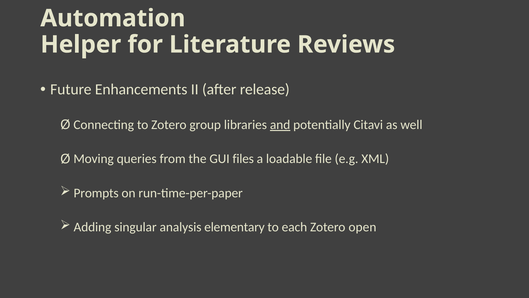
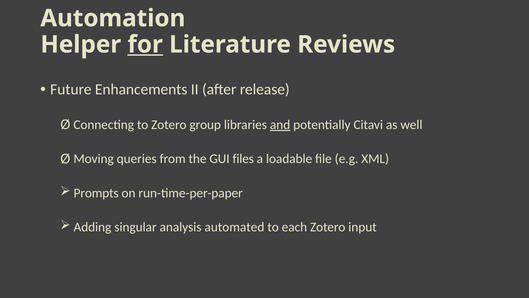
for underline: none -> present
elementary: elementary -> automated
open: open -> input
